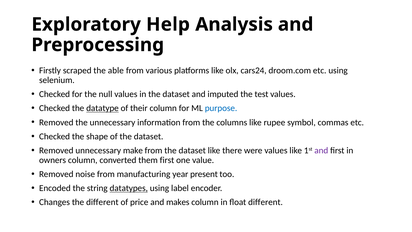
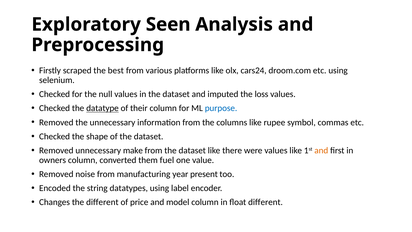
Help: Help -> Seen
able: able -> best
test: test -> loss
and at (321, 150) colour: purple -> orange
them first: first -> fuel
datatypes underline: present -> none
makes: makes -> model
